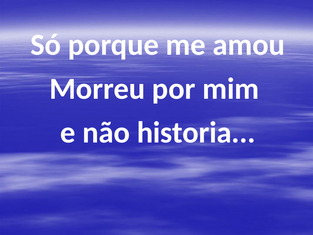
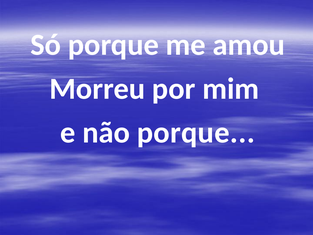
não historia: historia -> porque
